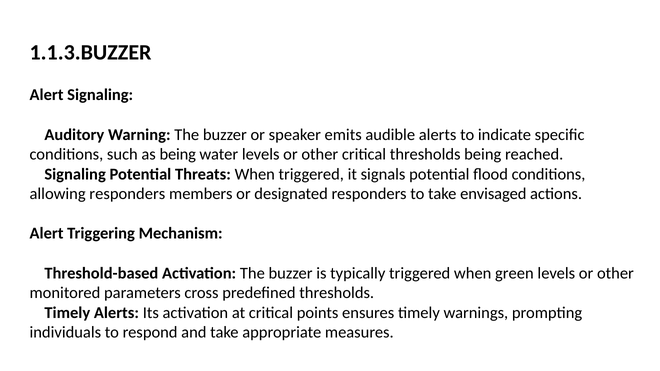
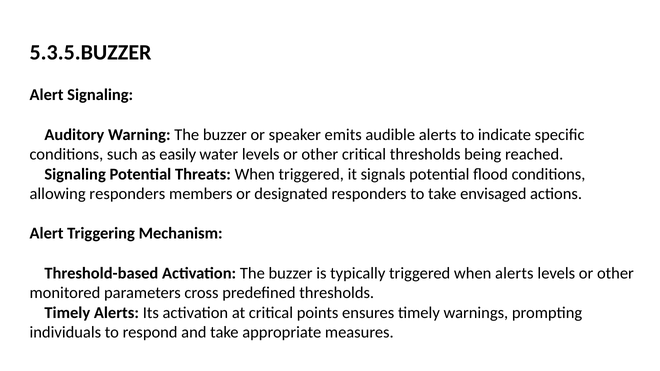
1.1.3.BUZZER: 1.1.3.BUZZER -> 5.3.5.BUZZER
as being: being -> easily
when green: green -> alerts
